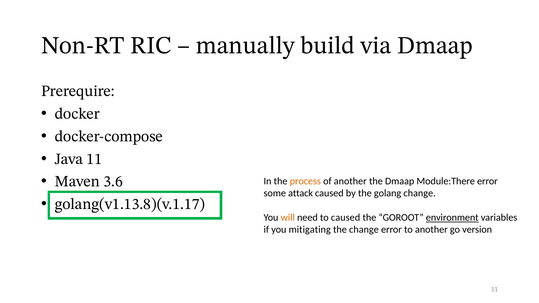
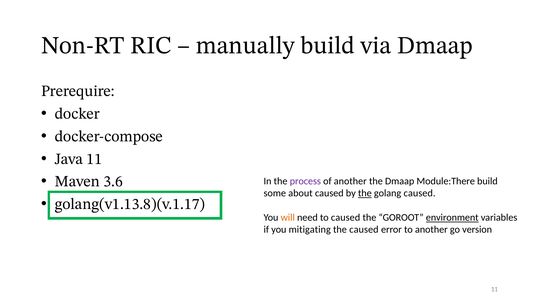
process colour: orange -> purple
Module:There error: error -> build
attack: attack -> about
the at (365, 193) underline: none -> present
golang change: change -> caused
the change: change -> caused
